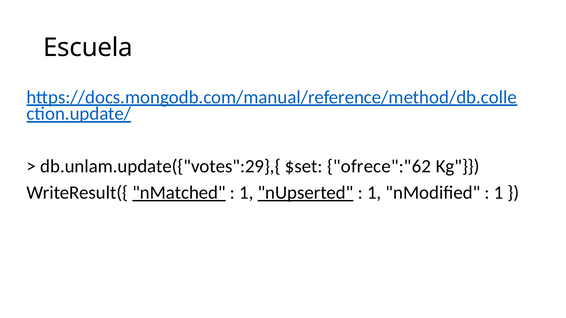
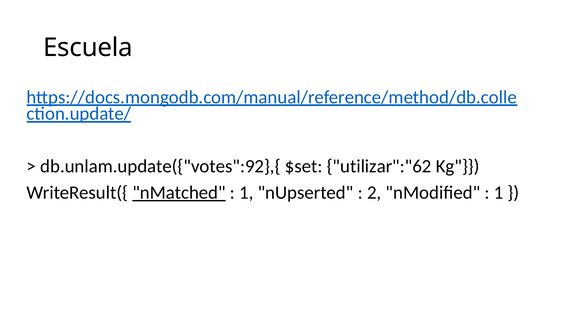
db.unlam.update({"votes":29},{: db.unlam.update({"votes":29},{ -> db.unlam.update({"votes":92},{
ofrece":"62: ofrece":"62 -> utilizar":"62
nUpserted underline: present -> none
1 at (374, 193): 1 -> 2
